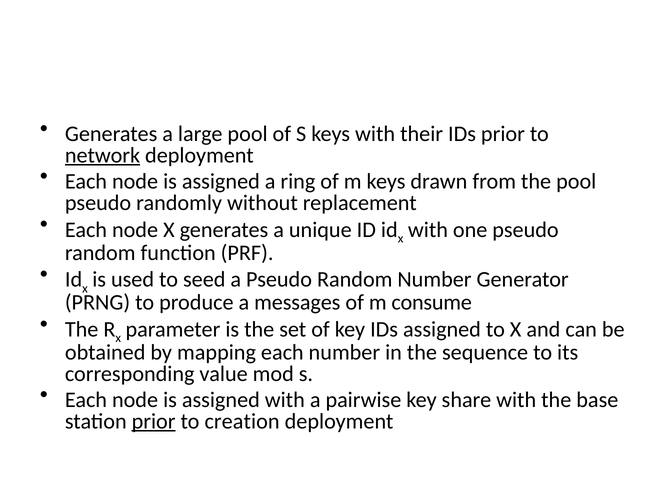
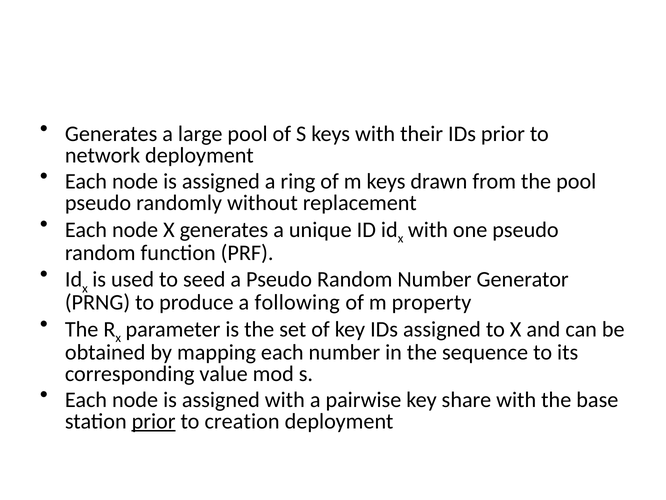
network underline: present -> none
messages: messages -> following
consume: consume -> property
